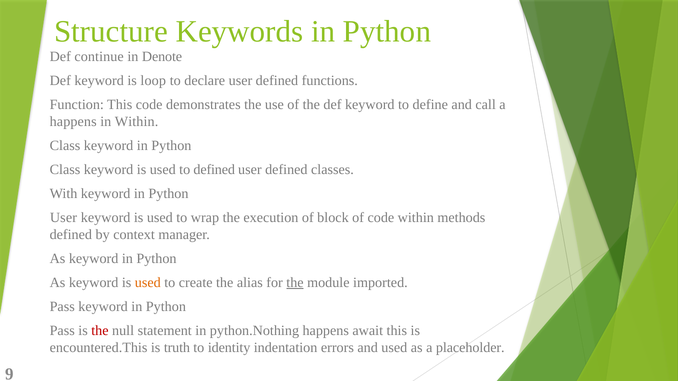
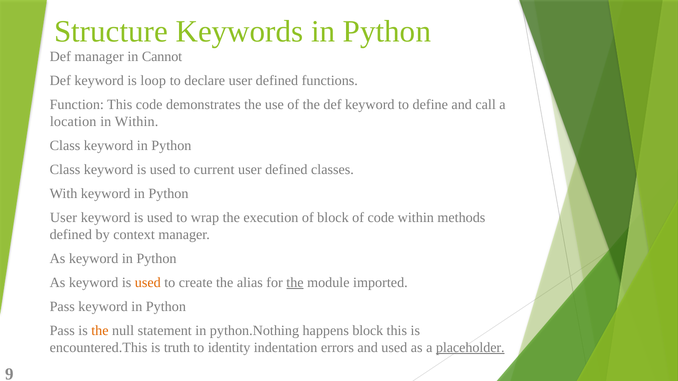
Def continue: continue -> manager
Denote: Denote -> Cannot
happens at (73, 122): happens -> location
to defined: defined -> current
the at (100, 331) colour: red -> orange
happens await: await -> block
placeholder underline: none -> present
